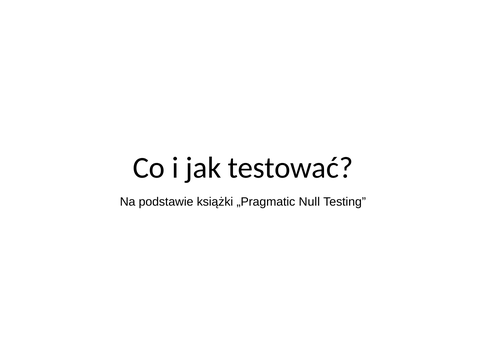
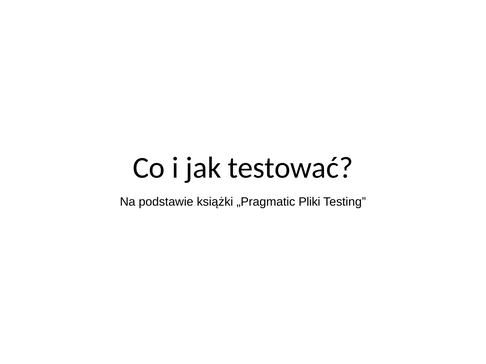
Null: Null -> Pliki
